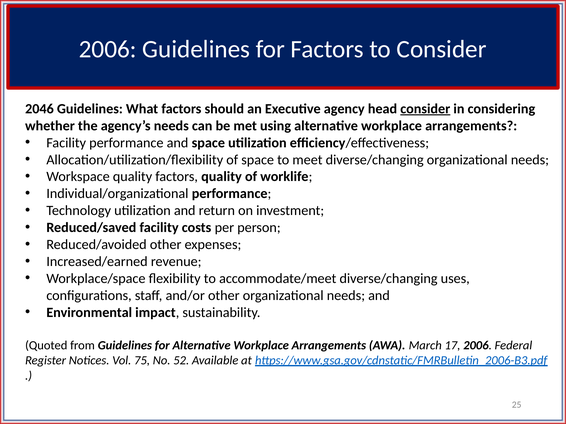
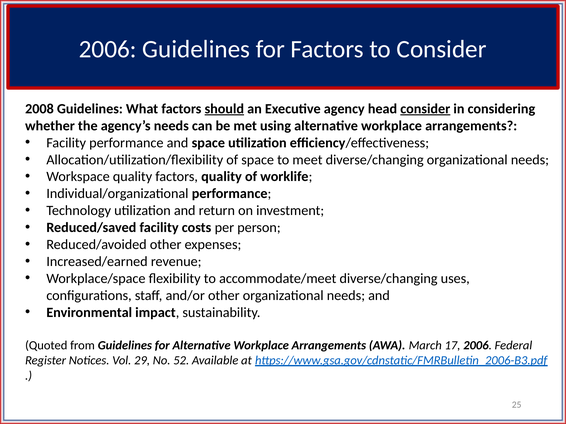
2046: 2046 -> 2008
should underline: none -> present
75: 75 -> 29
